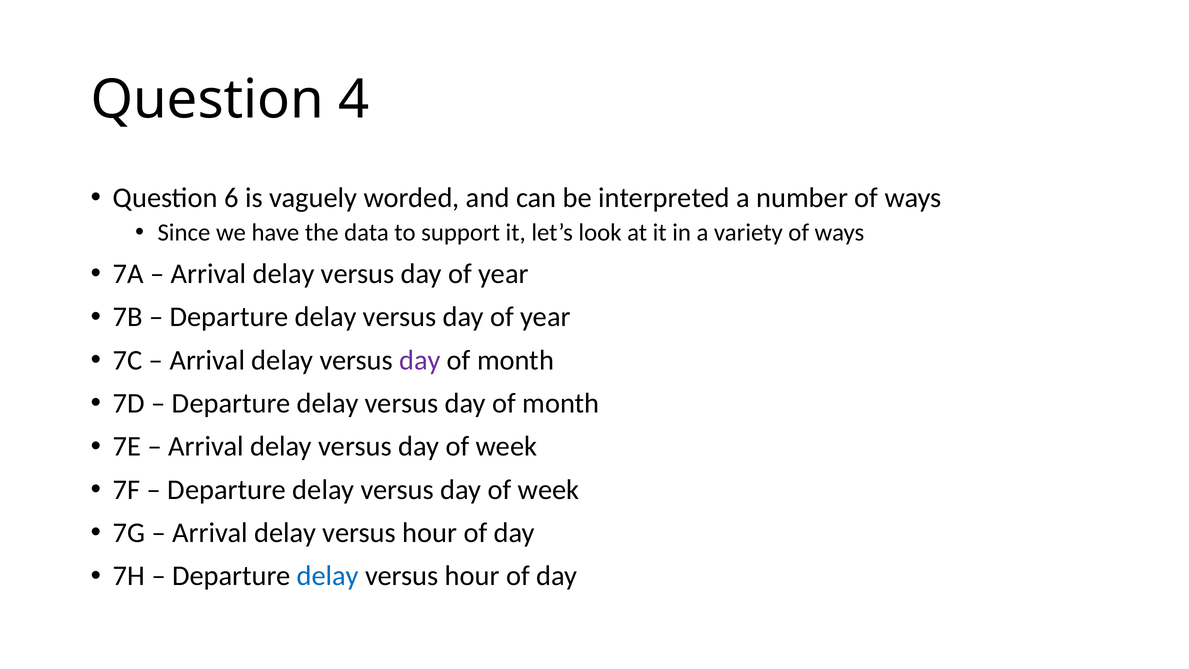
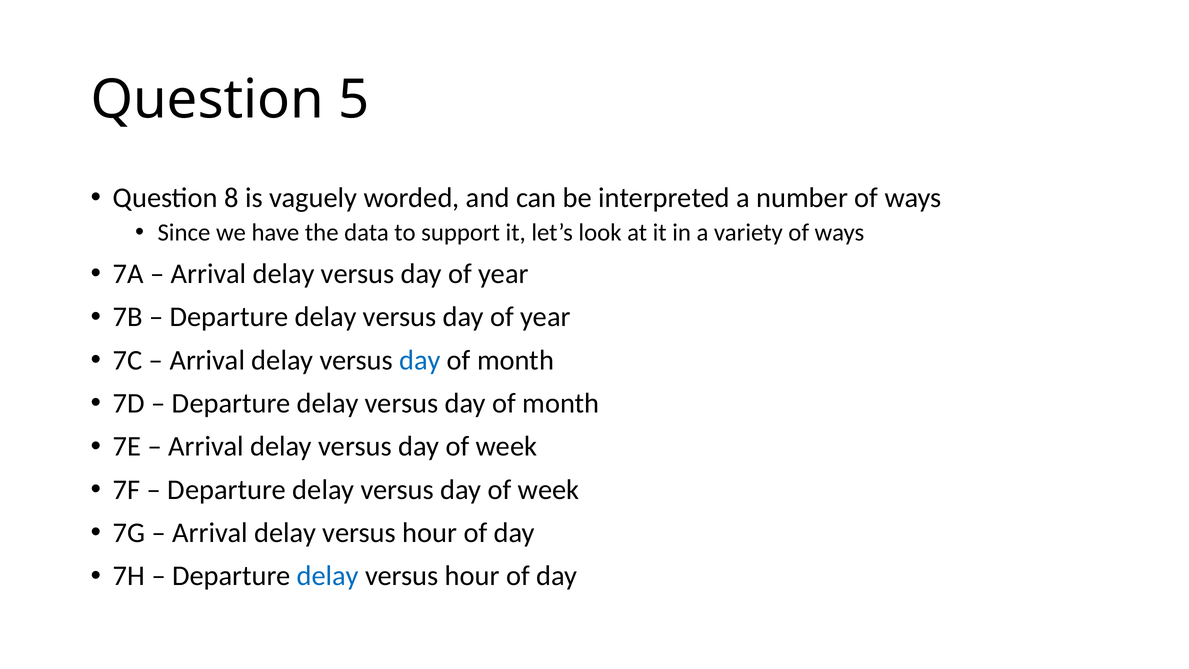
4: 4 -> 5
6: 6 -> 8
day at (420, 360) colour: purple -> blue
